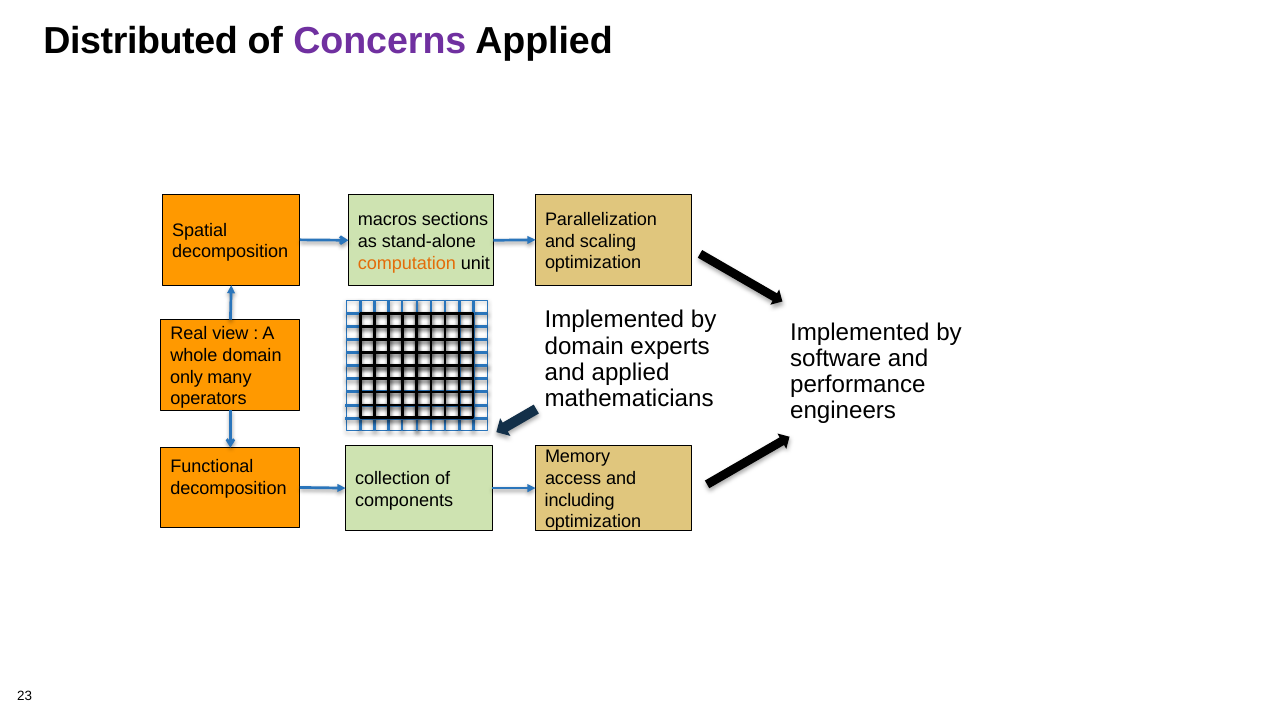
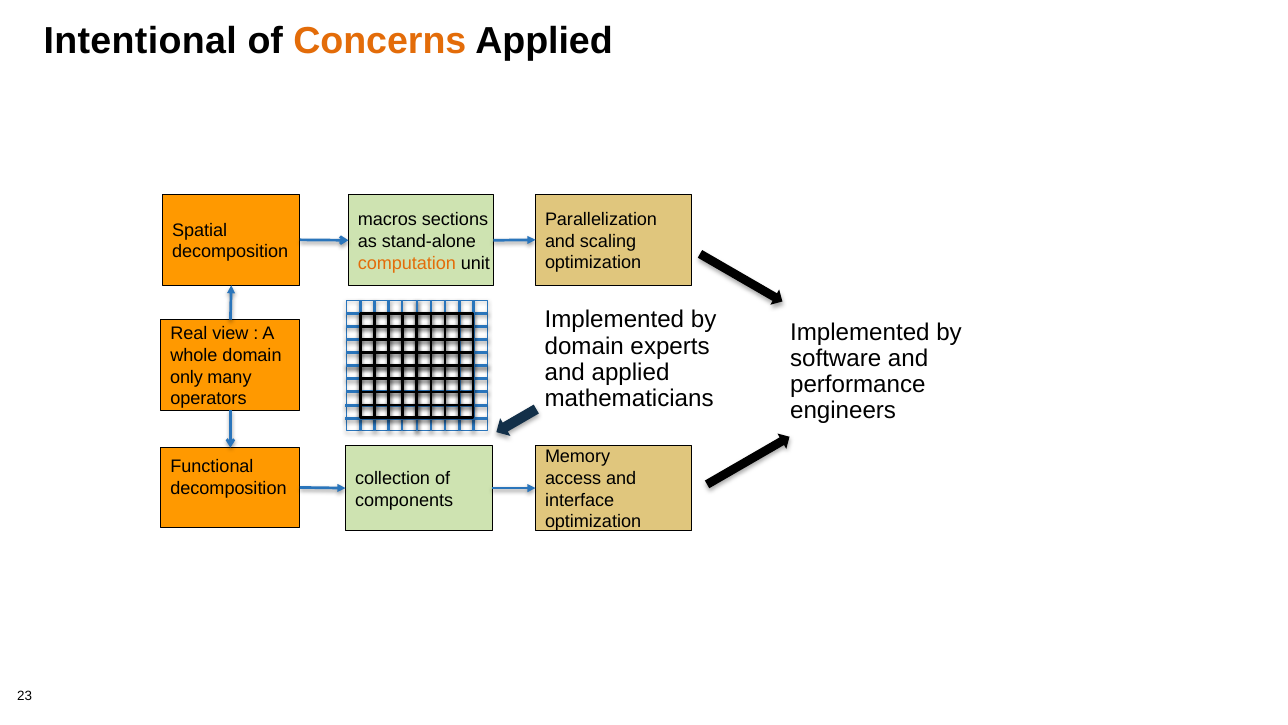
Distributed: Distributed -> Intentional
Concerns colour: purple -> orange
including: including -> interface
